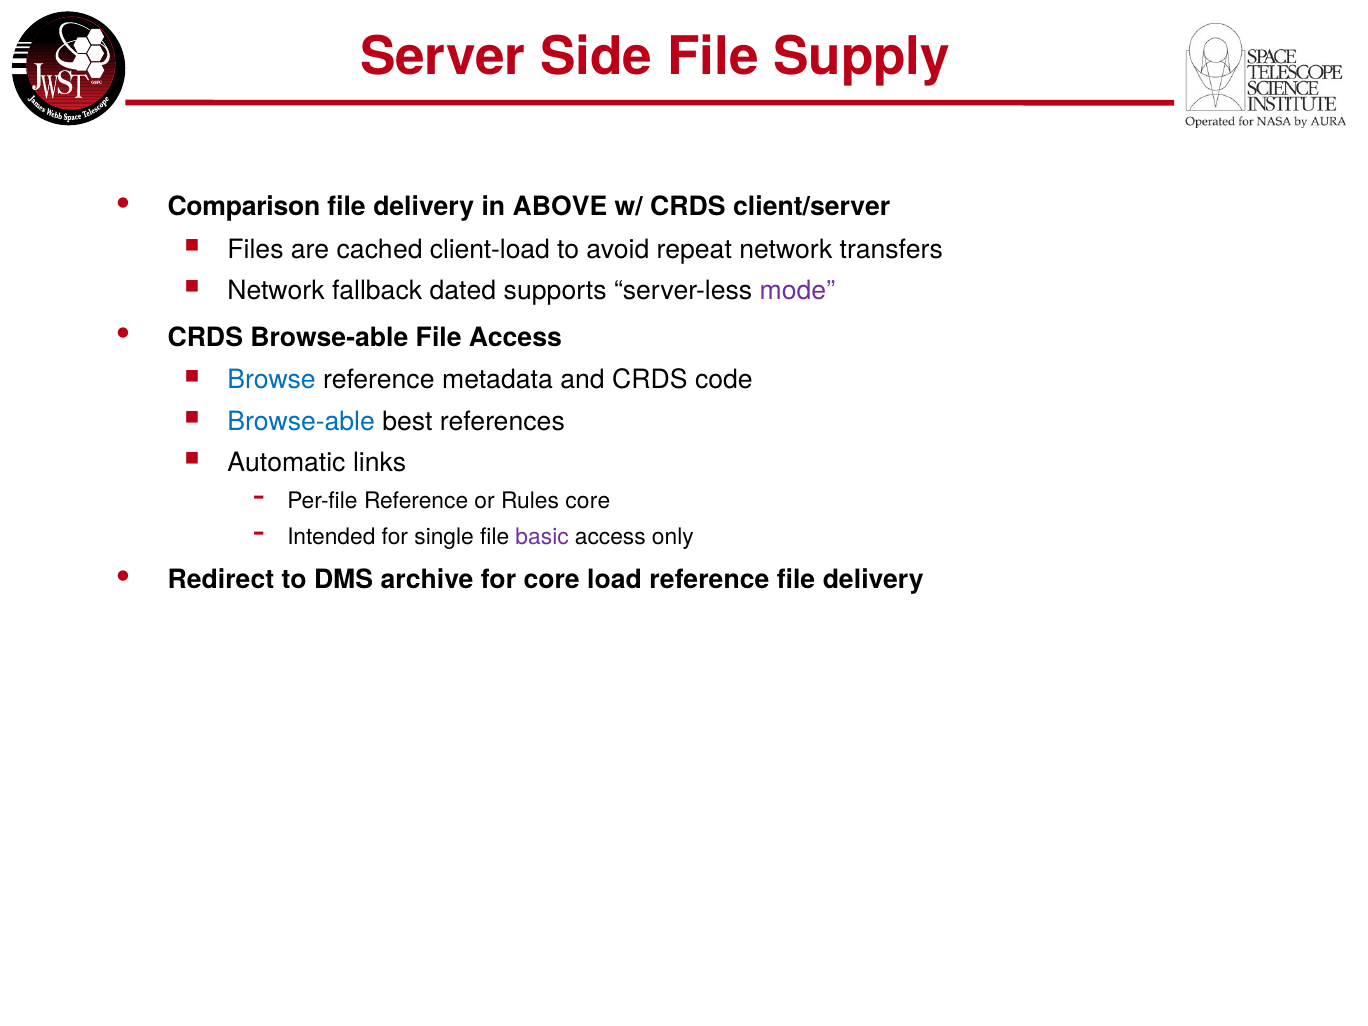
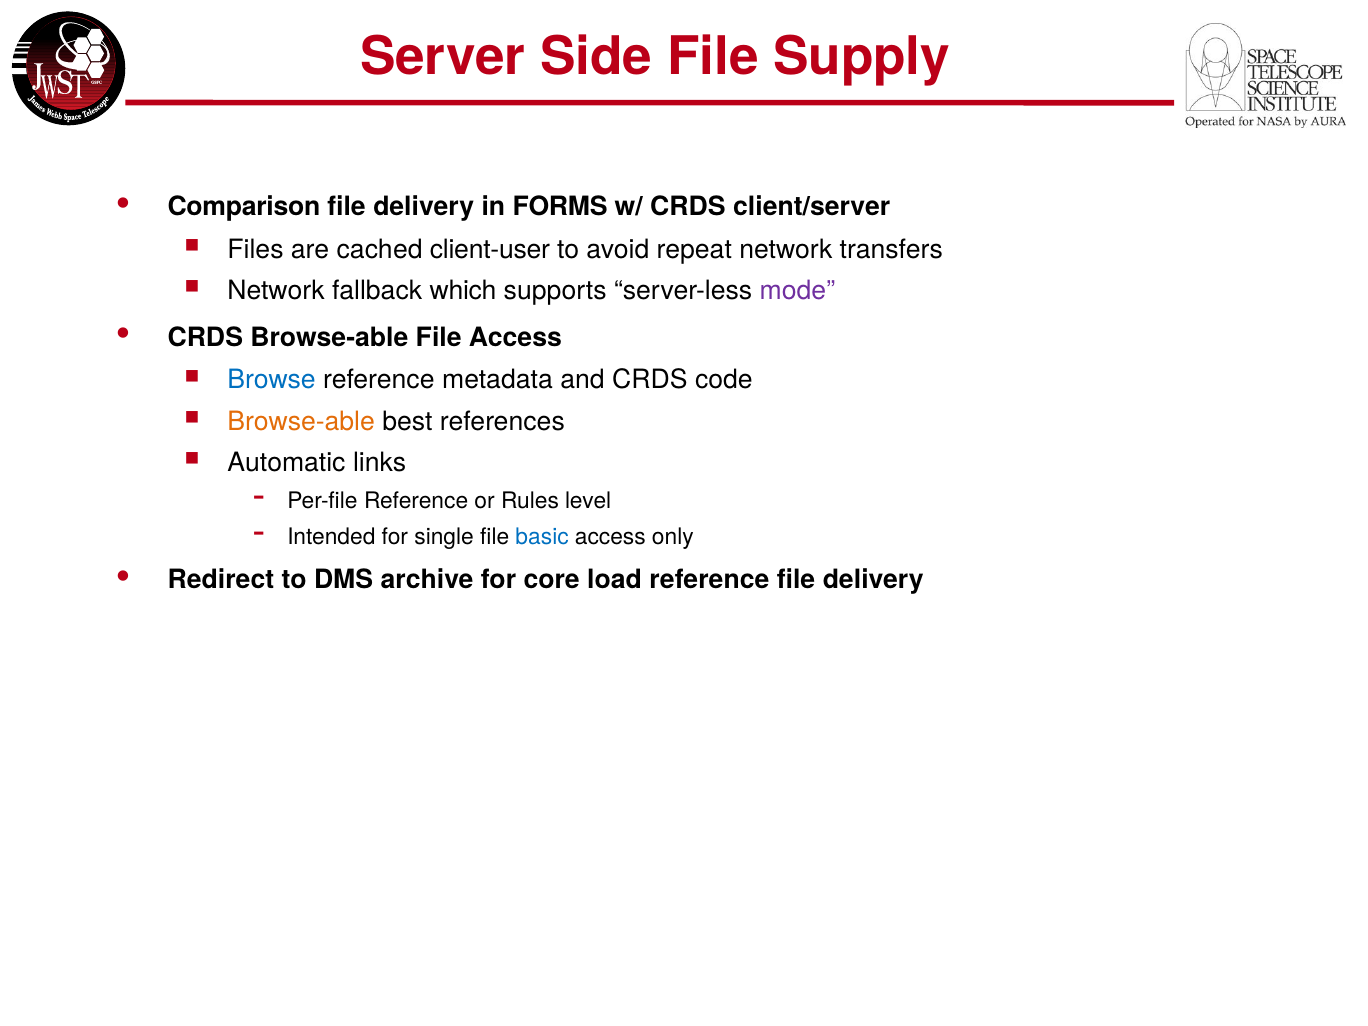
ABOVE: ABOVE -> FORMS
client-load: client-load -> client-user
dated: dated -> which
Browse-able at (301, 421) colour: blue -> orange
Rules core: core -> level
basic colour: purple -> blue
